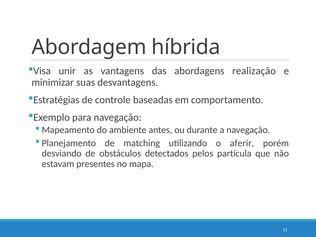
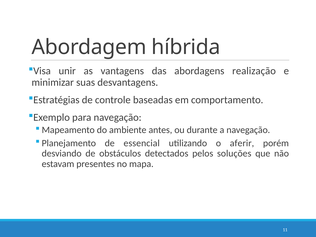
matching: matching -> essencial
partícula: partícula -> soluções
